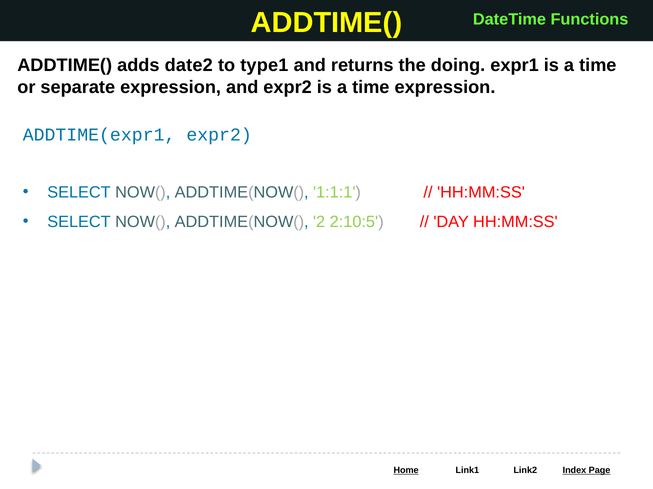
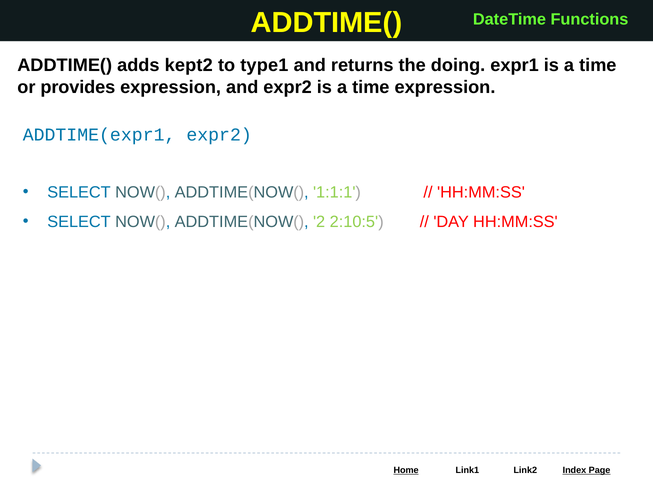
date2: date2 -> kept2
separate: separate -> provides
